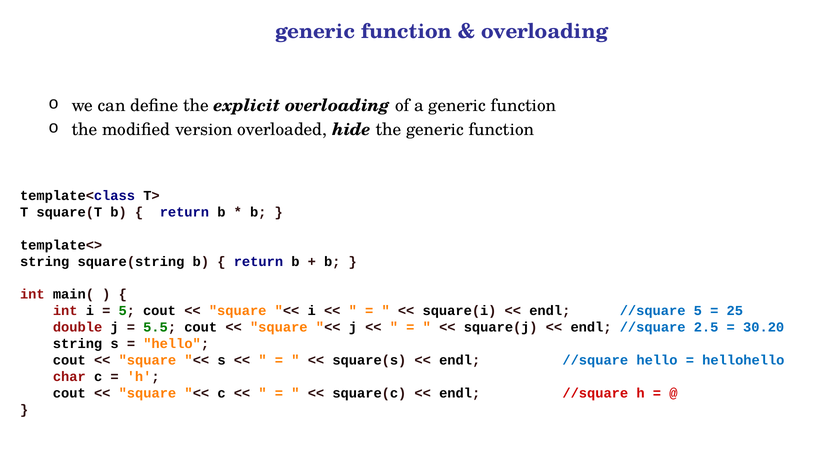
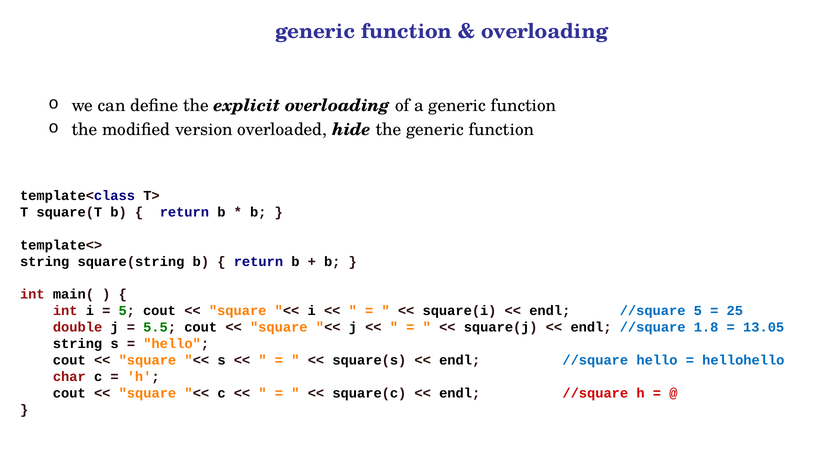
2.5: 2.5 -> 1.8
30.20: 30.20 -> 13.05
